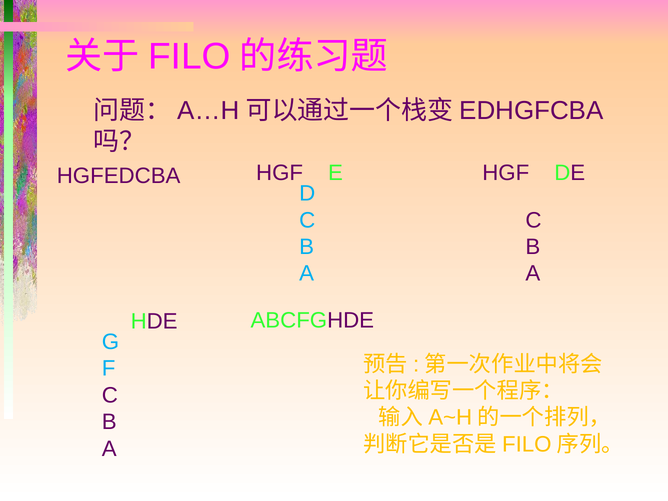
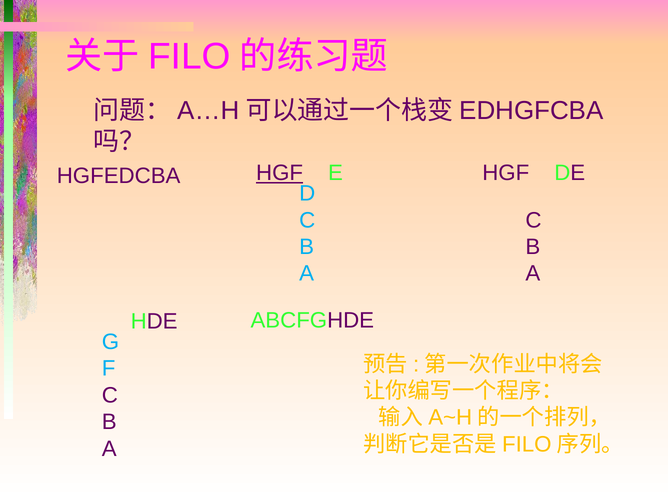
HGF at (280, 173) underline: none -> present
